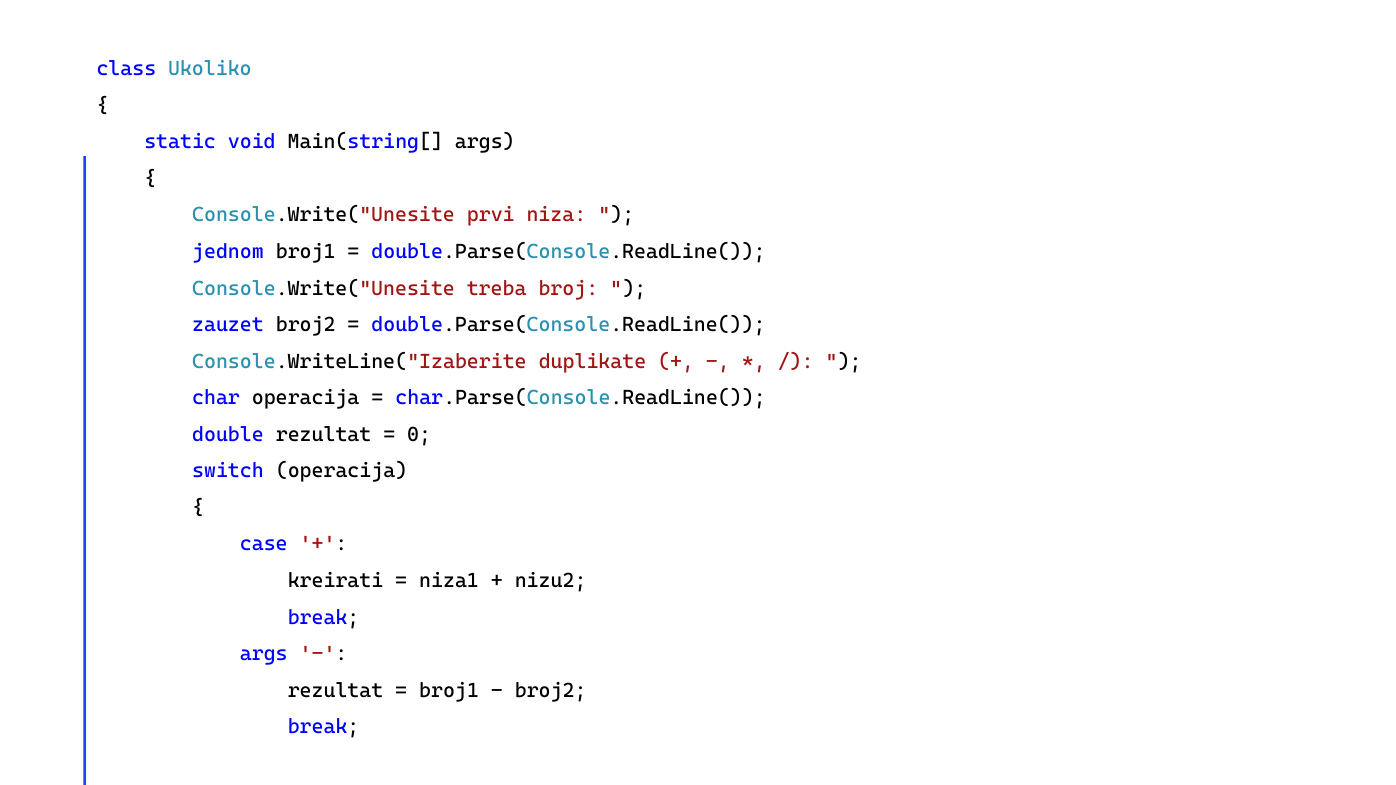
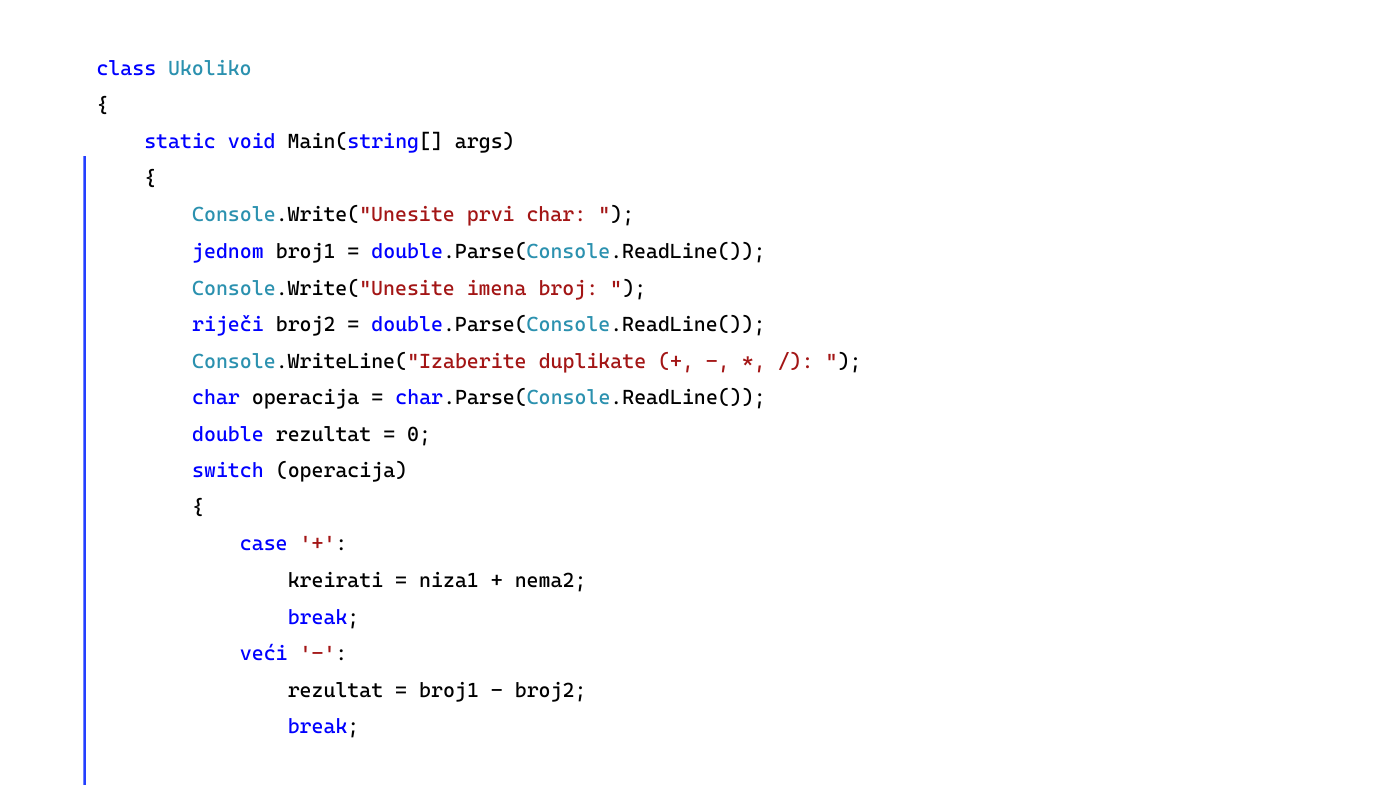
prvi niza: niza -> char
treba: treba -> imena
zauzet: zauzet -> riječi
nizu2: nizu2 -> nema2
args at (264, 654): args -> veći
